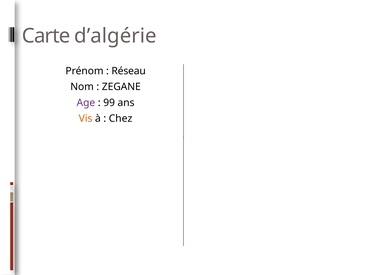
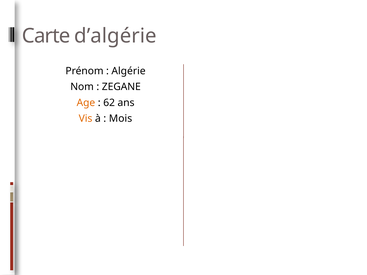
Réseau: Réseau -> Algérie
Age colour: purple -> orange
99: 99 -> 62
Chez: Chez -> Mois
